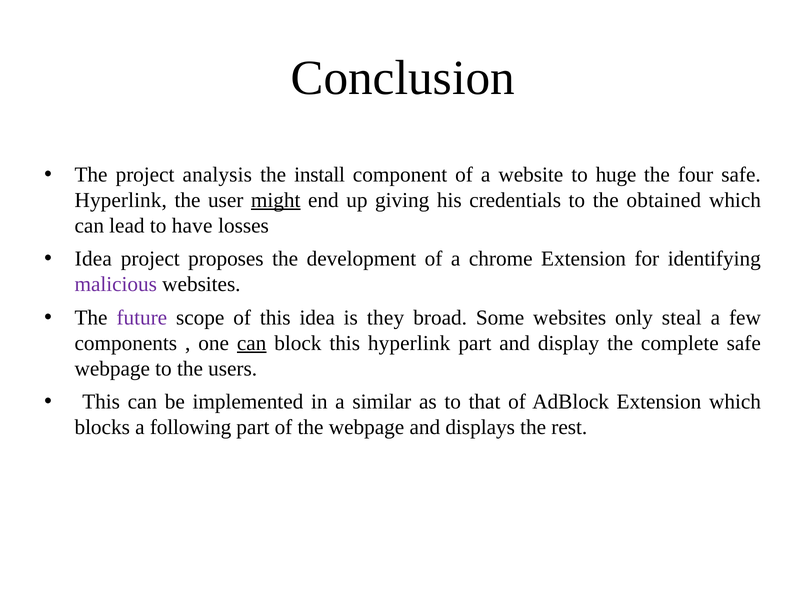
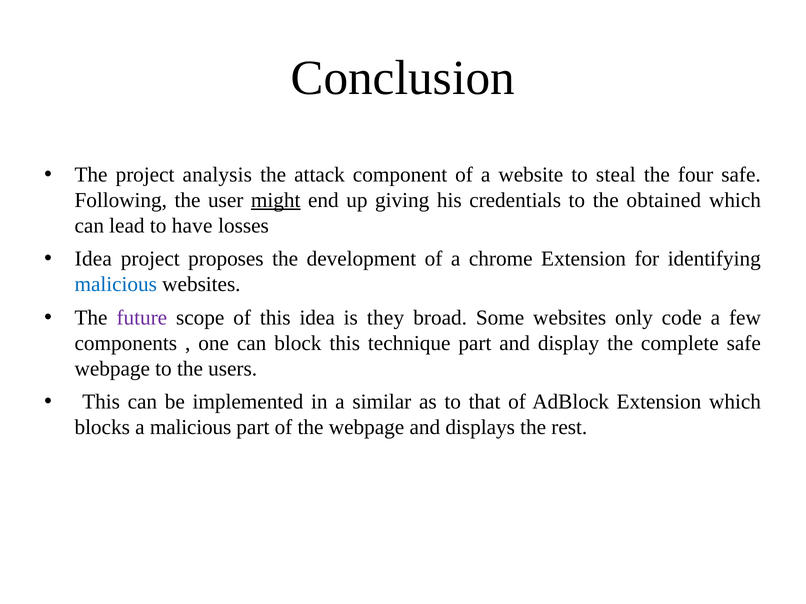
install: install -> attack
huge: huge -> steal
Hyperlink at (121, 200): Hyperlink -> Following
malicious at (116, 285) colour: purple -> blue
steal: steal -> code
can at (252, 343) underline: present -> none
this hyperlink: hyperlink -> technique
a following: following -> malicious
